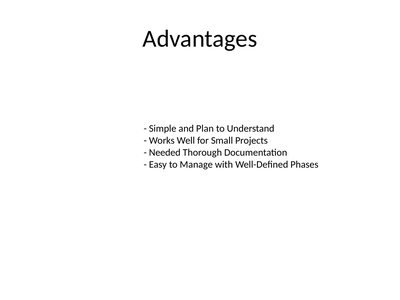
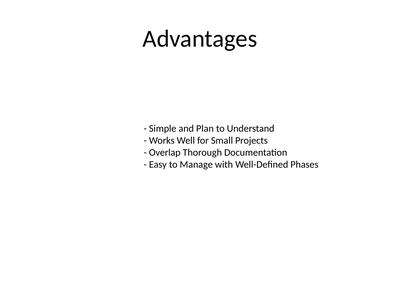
Needed: Needed -> Overlap
